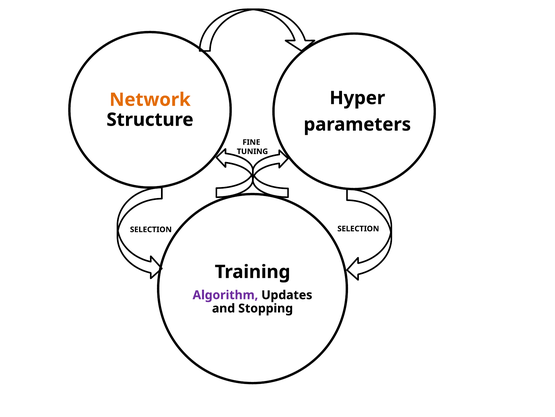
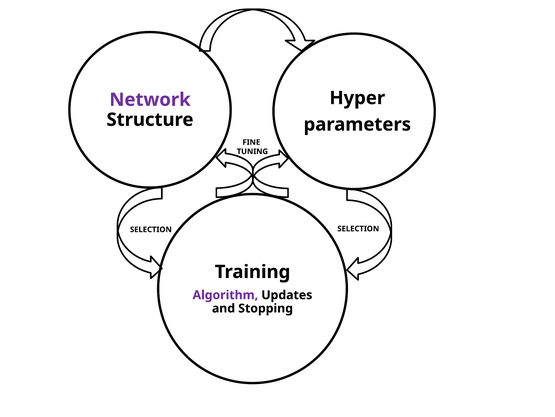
Network colour: orange -> purple
